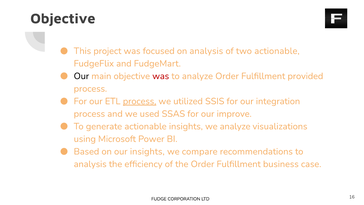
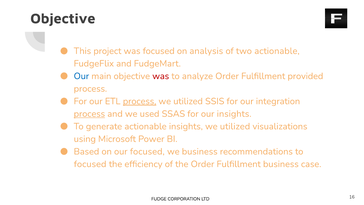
Our at (81, 76) colour: black -> blue
process at (89, 114) underline: none -> present
our improve: improve -> insights
insights we analyze: analyze -> utilized
our insights: insights -> focused
we compare: compare -> business
analysis at (90, 164): analysis -> focused
